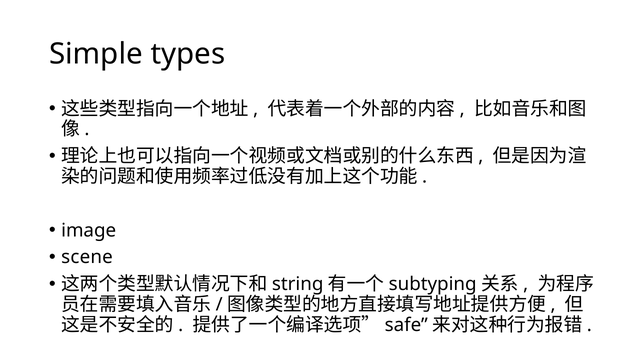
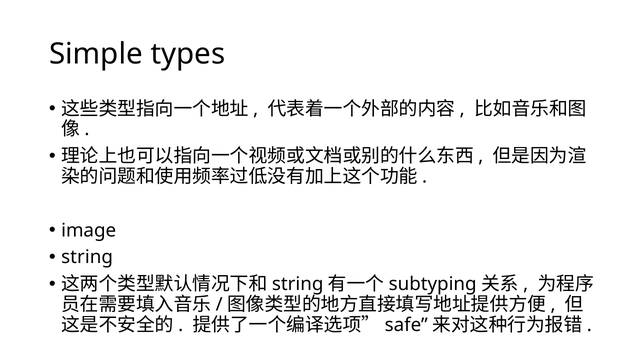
scene at (87, 257): scene -> string
